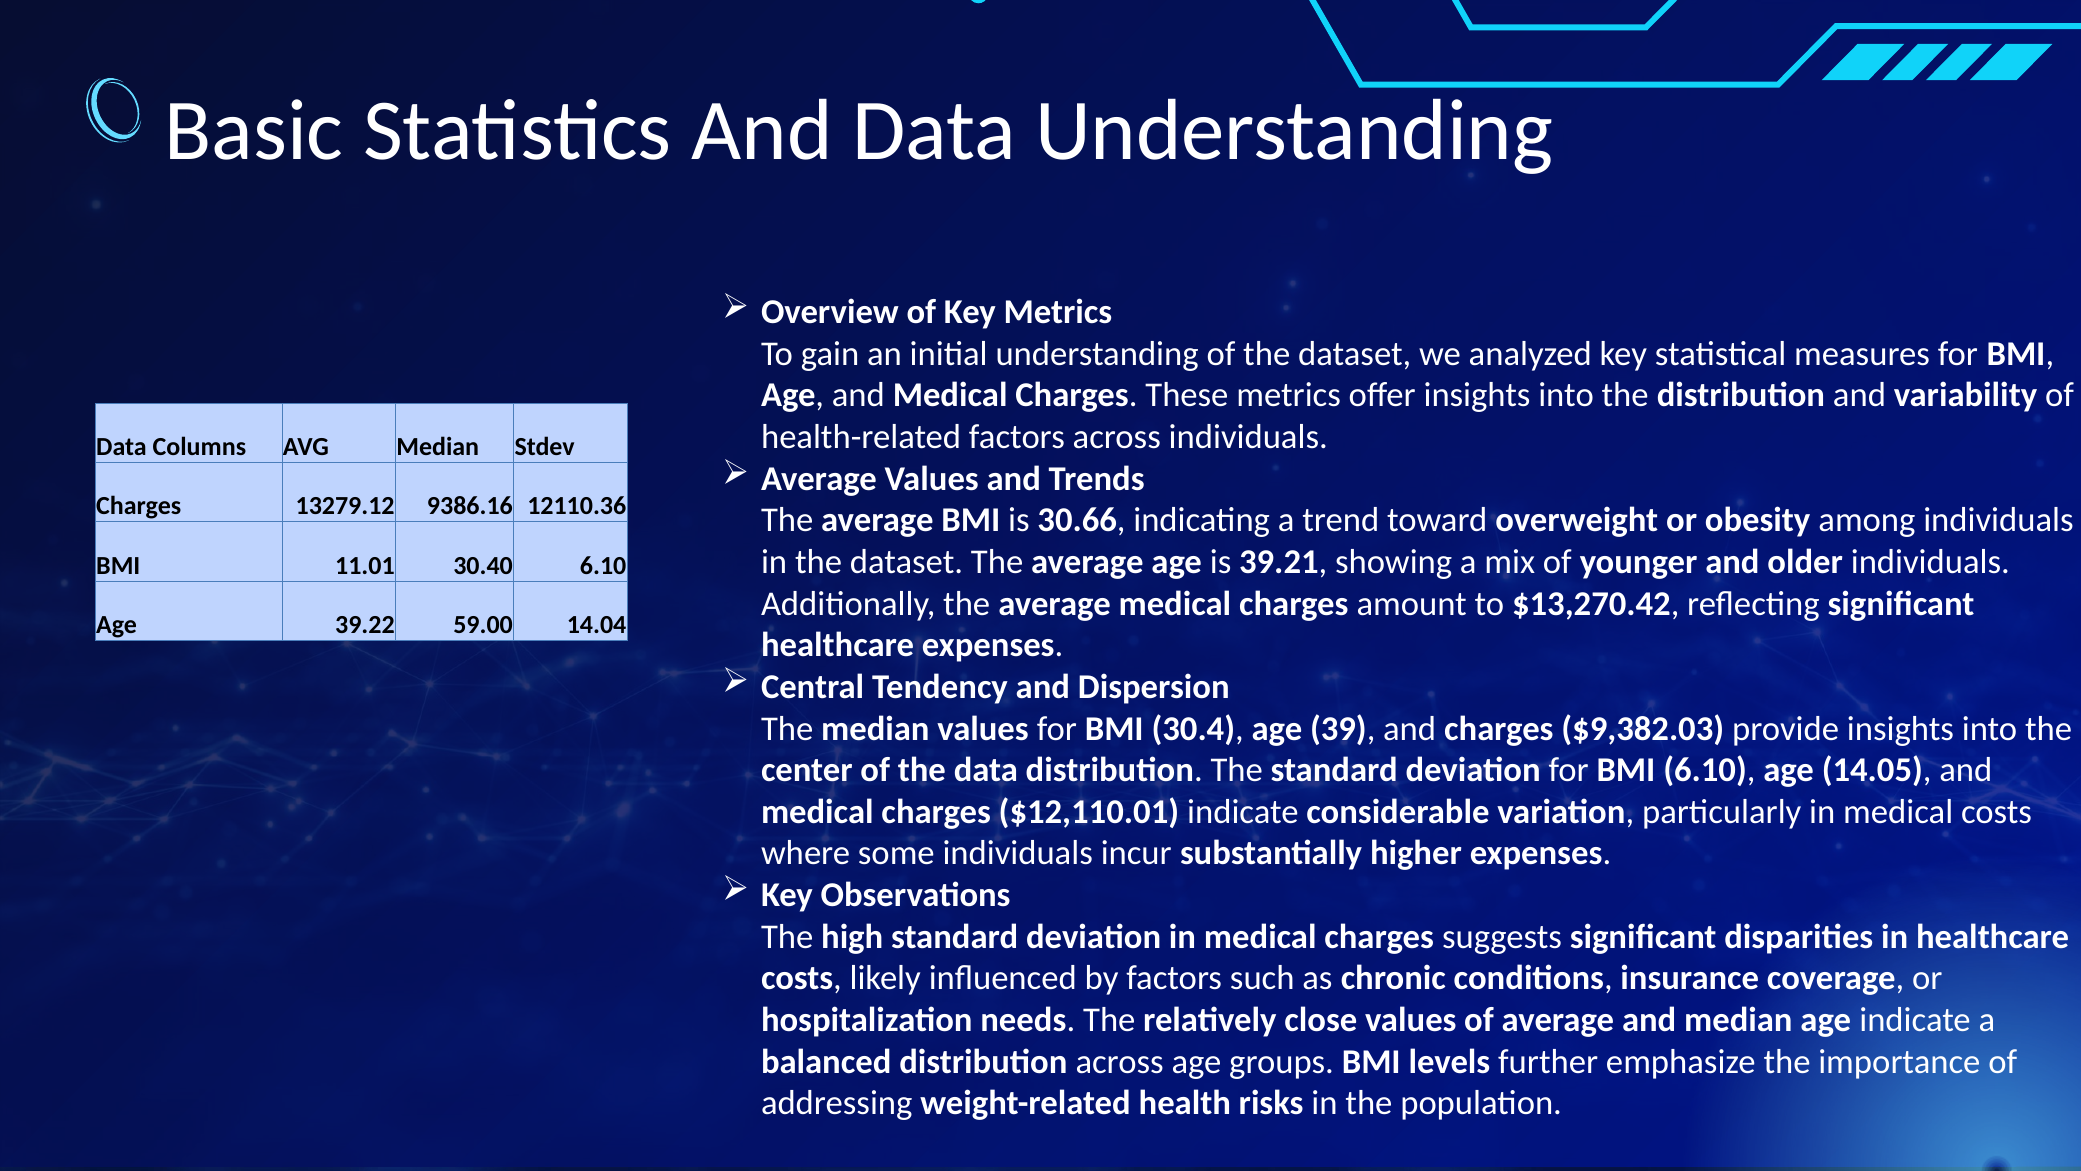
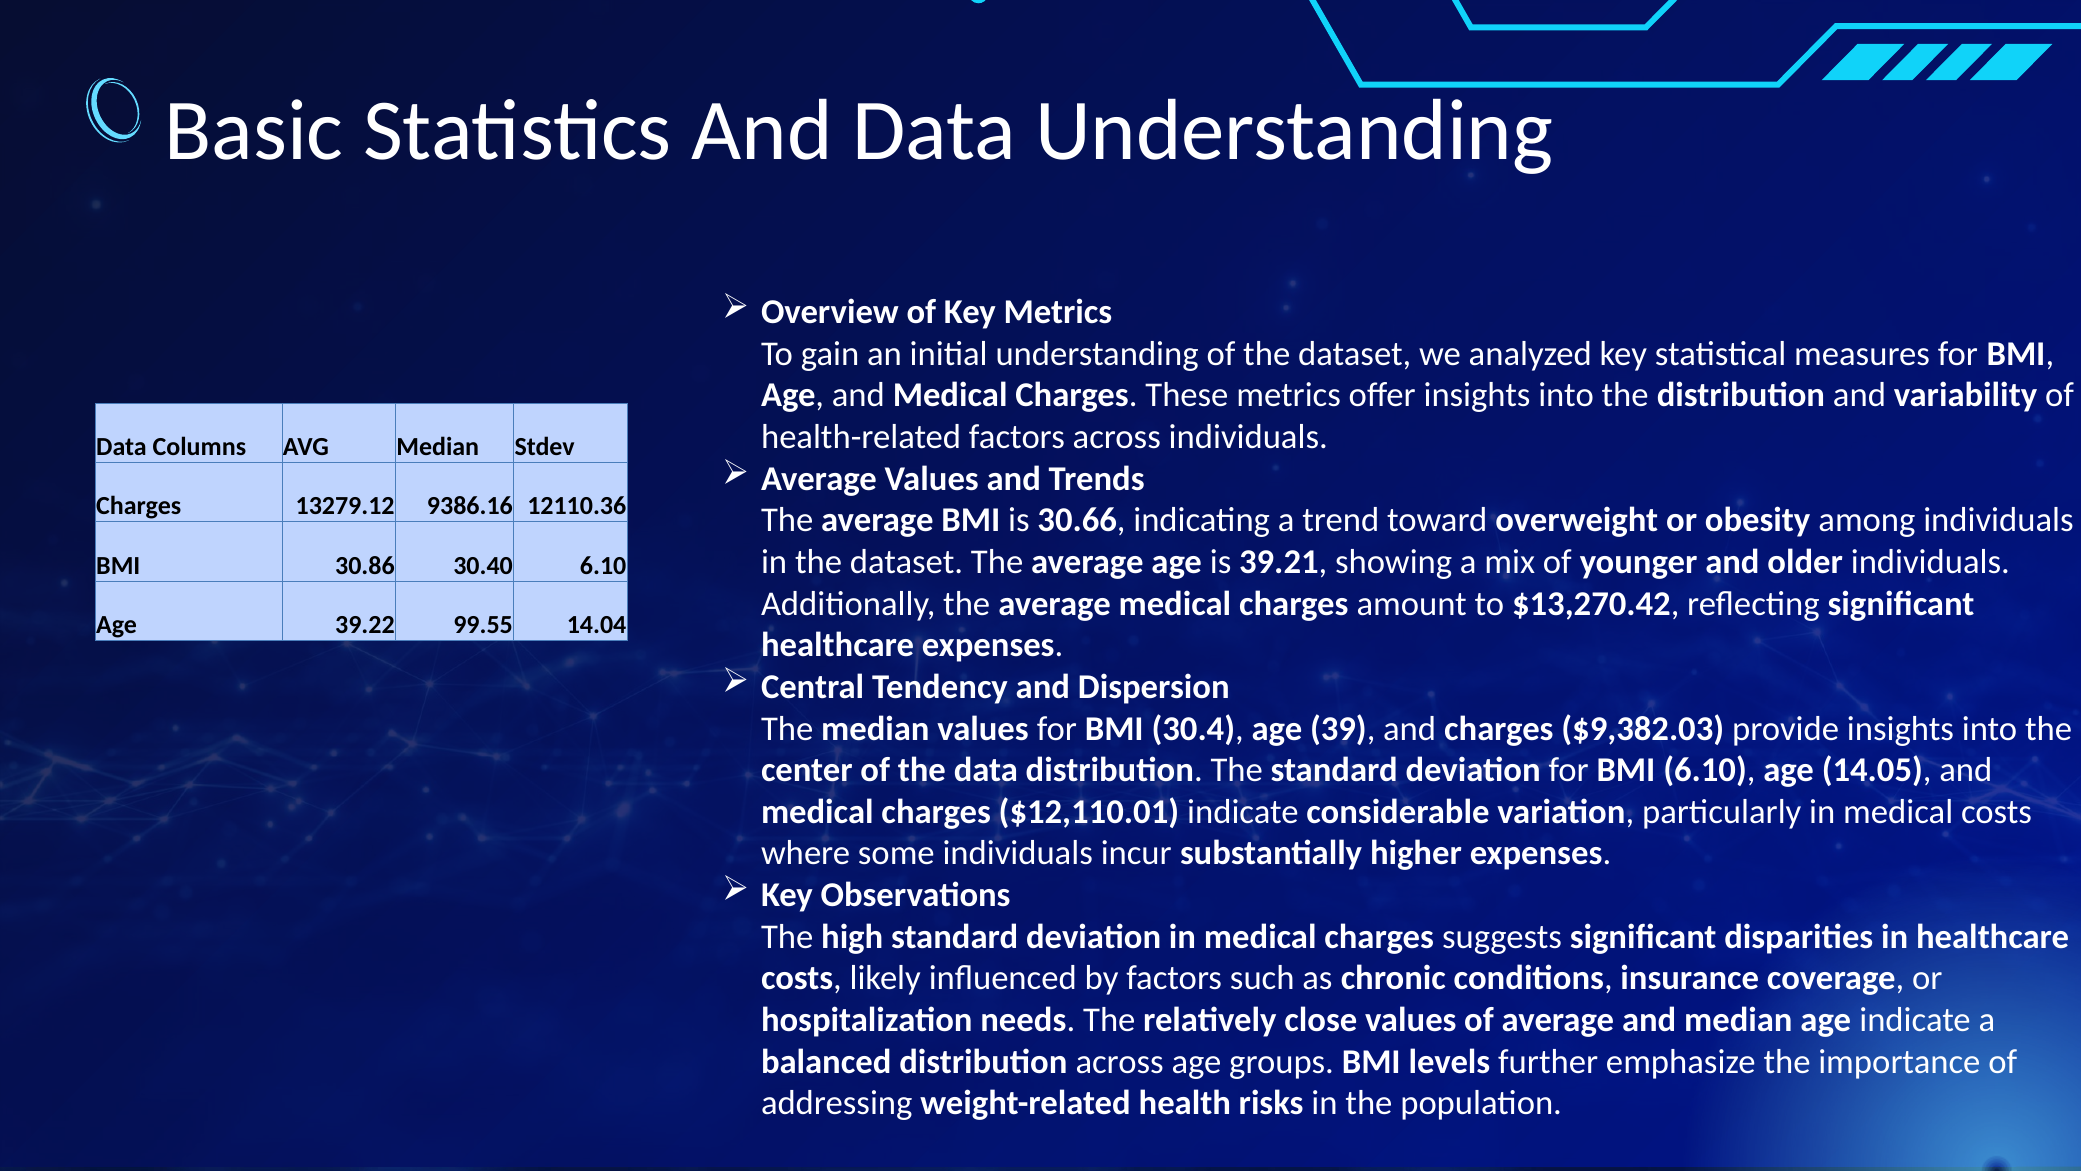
11.01: 11.01 -> 30.86
59.00: 59.00 -> 99.55
